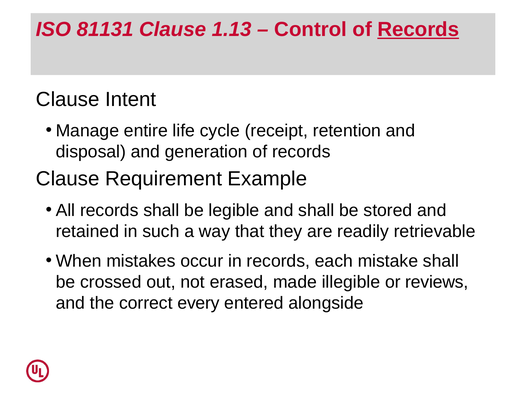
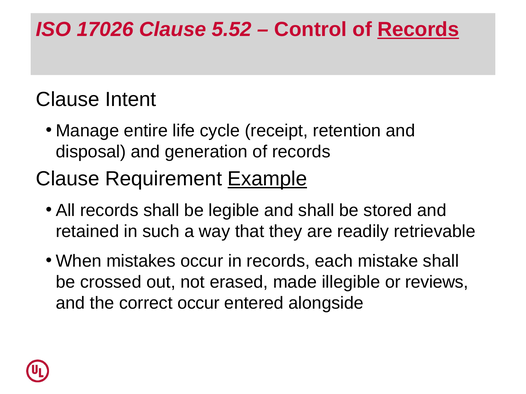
81131: 81131 -> 17026
1.13: 1.13 -> 5.52
Example underline: none -> present
correct every: every -> occur
